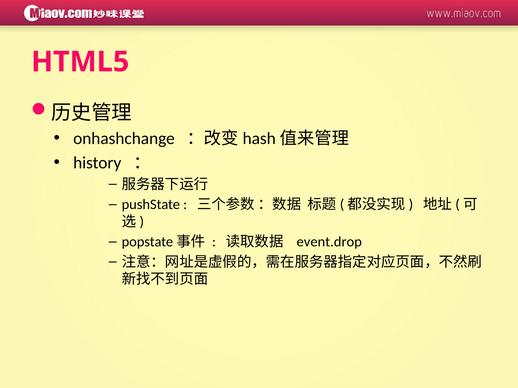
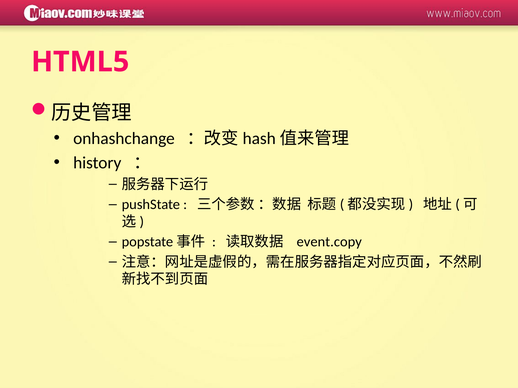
event.drop: event.drop -> event.copy
